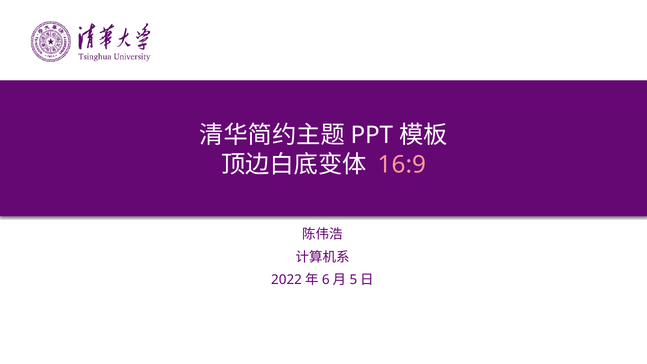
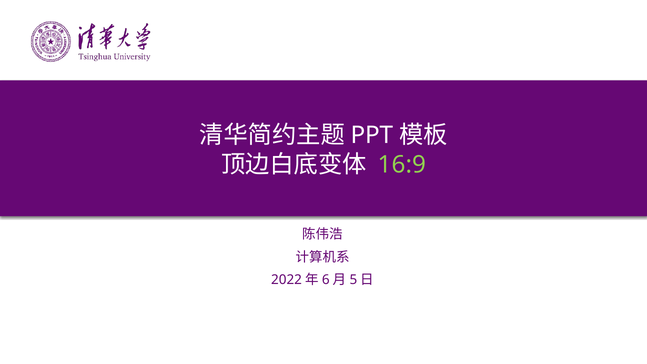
16:9 colour: pink -> light green
